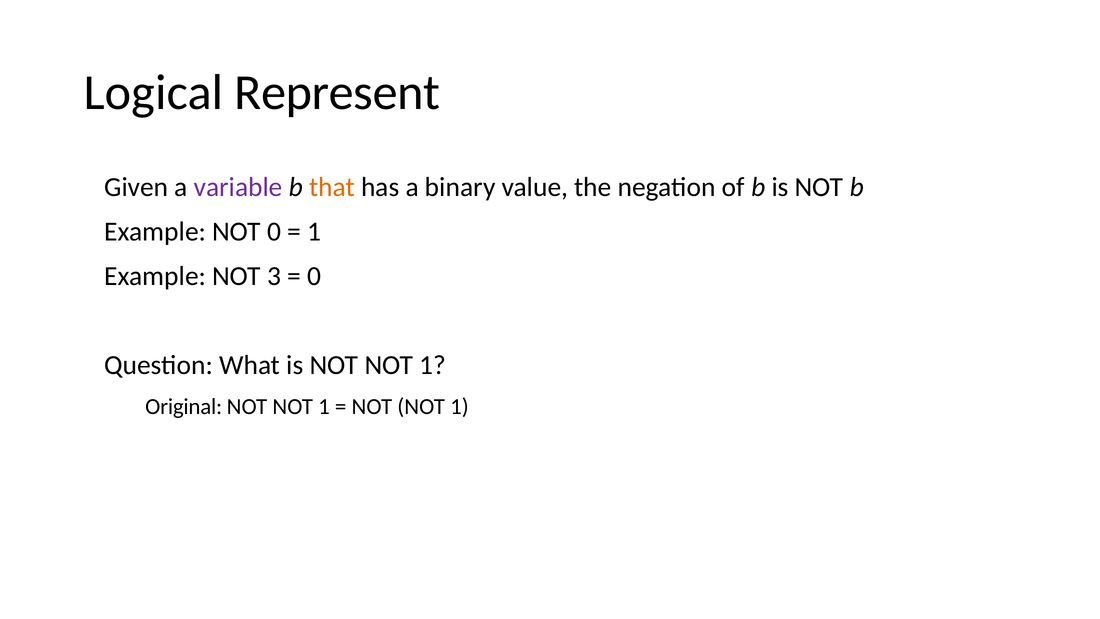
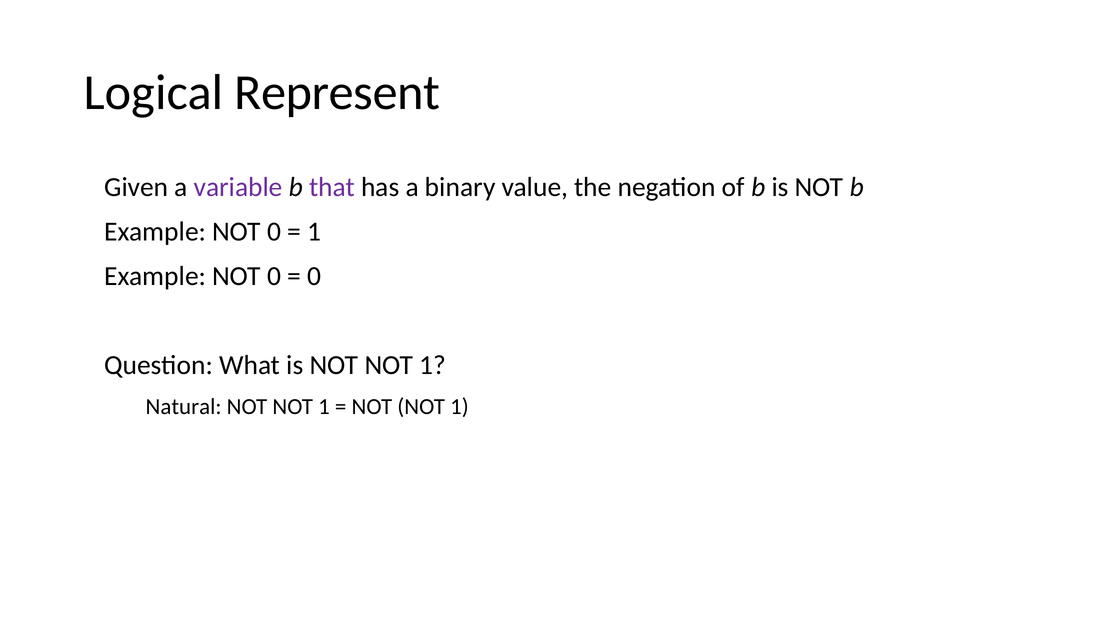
that colour: orange -> purple
3 at (274, 276): 3 -> 0
Original: Original -> Natural
